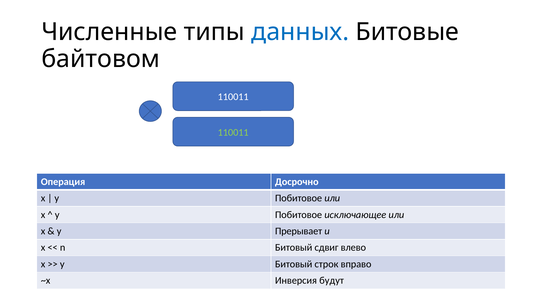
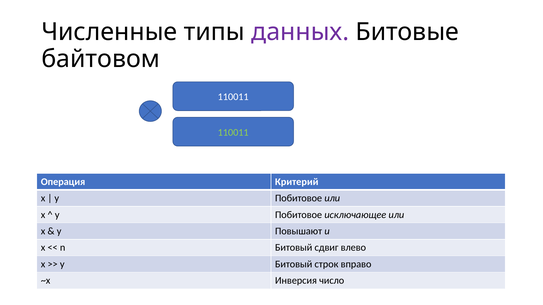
данных colour: blue -> purple
Досрочно: Досрочно -> Критерий
Прерывает: Прерывает -> Повышают
будут: будут -> число
